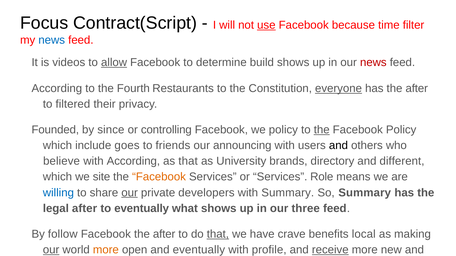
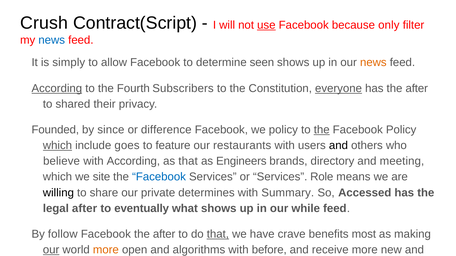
Focus: Focus -> Crush
time: time -> only
videos: videos -> simply
allow underline: present -> none
build: build -> seen
news at (373, 63) colour: red -> orange
According at (57, 88) underline: none -> present
Restaurants: Restaurants -> Subscribers
filtered: filtered -> shared
controlling: controlling -> difference
which at (57, 146) underline: none -> present
friends: friends -> feature
announcing: announcing -> restaurants
University: University -> Engineers
different: different -> meeting
Facebook at (159, 177) colour: orange -> blue
willing colour: blue -> black
our at (130, 193) underline: present -> none
developers: developers -> determines
So Summary: Summary -> Accessed
three: three -> while
local: local -> most
and eventually: eventually -> algorithms
profile: profile -> before
receive underline: present -> none
